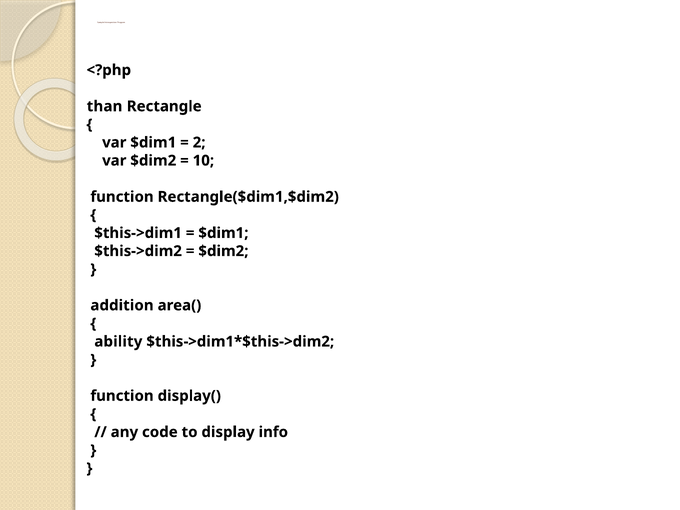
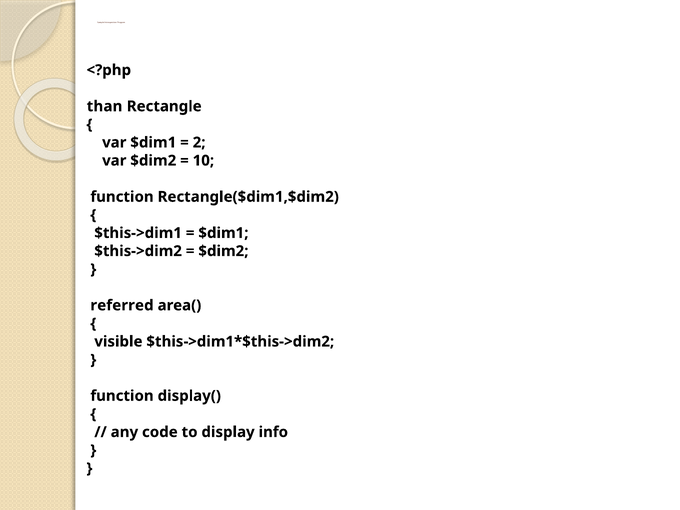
addition: addition -> referred
ability: ability -> visible
